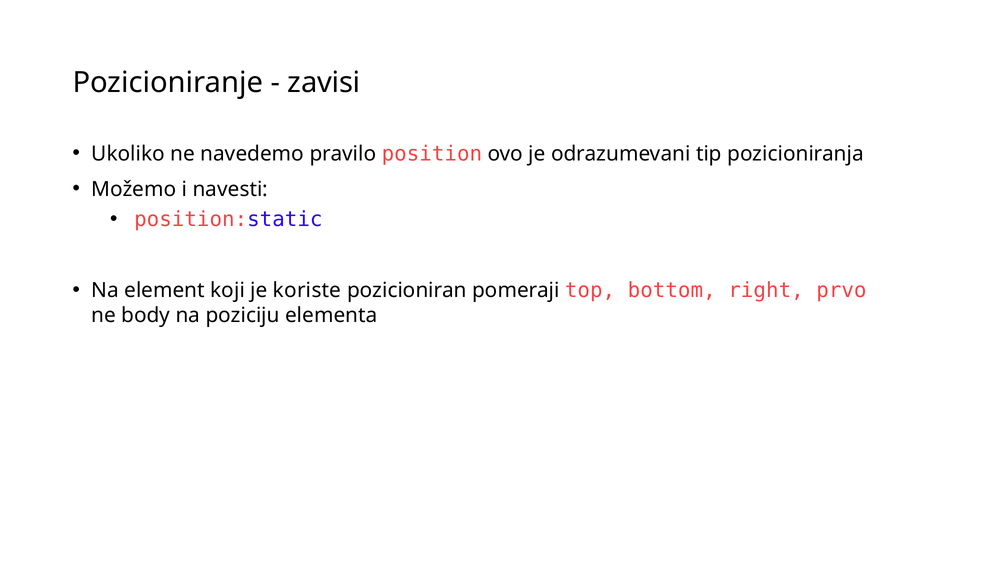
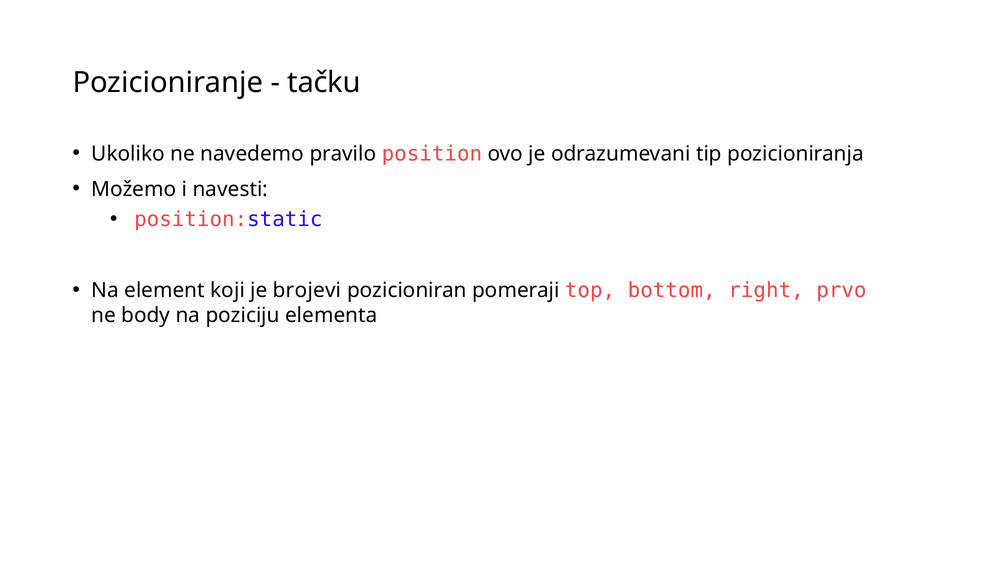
zavisi: zavisi -> tačku
koriste: koriste -> brojevi
